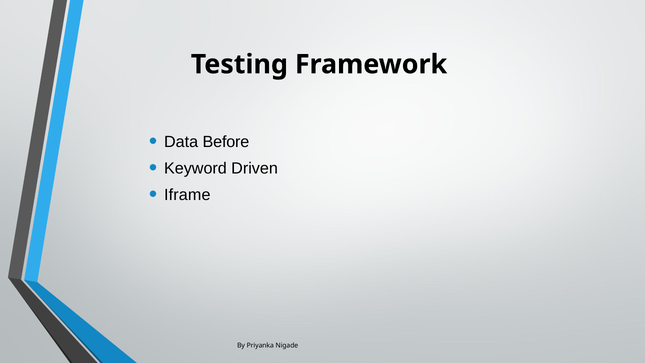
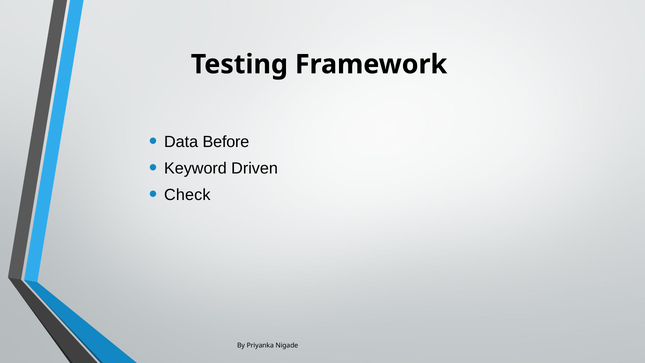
Iframe: Iframe -> Check
